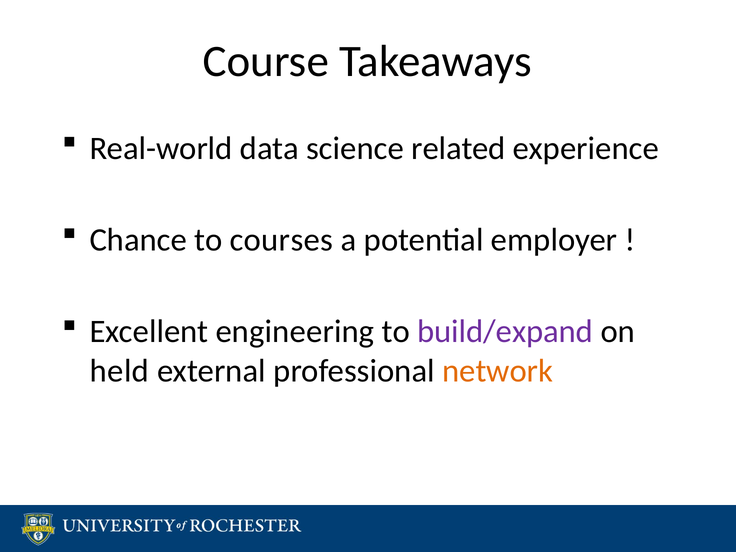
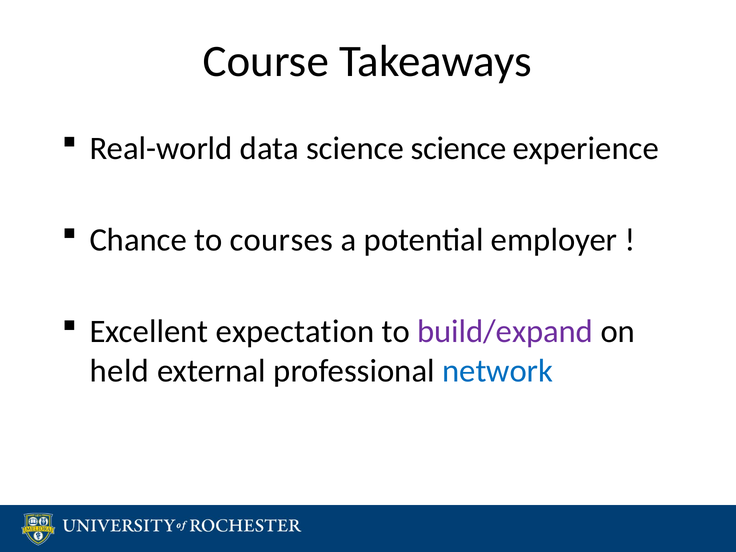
science related: related -> science
engineering: engineering -> expectation
network colour: orange -> blue
